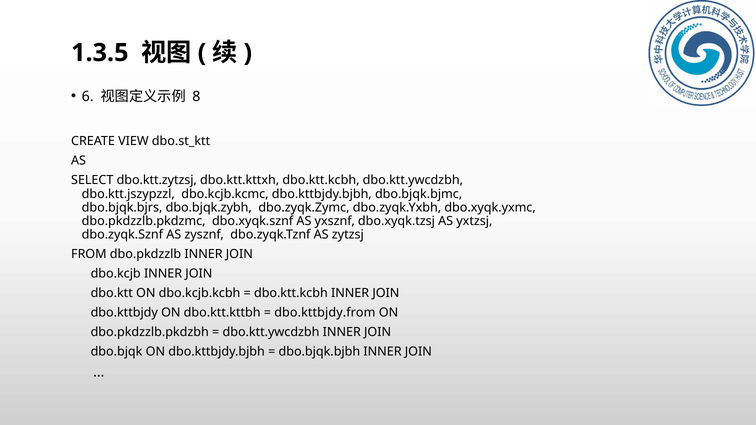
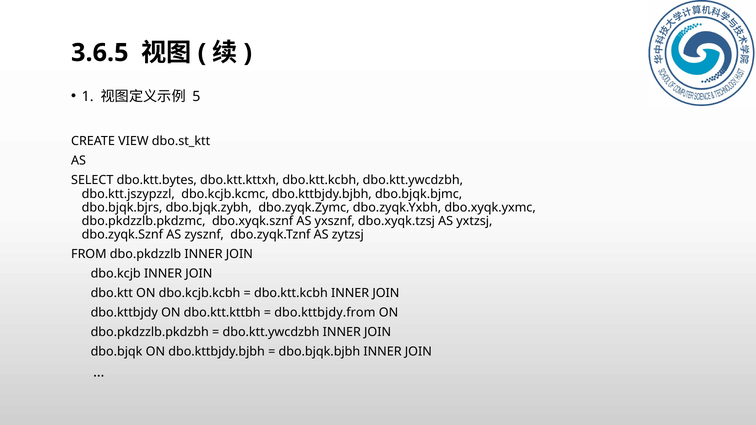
1.3.5: 1.3.5 -> 3.6.5
6: 6 -> 1
8: 8 -> 5
dbo.ktt.zytzsj: dbo.ktt.zytzsj -> dbo.ktt.bytes
